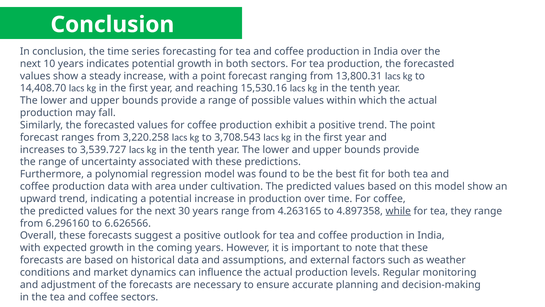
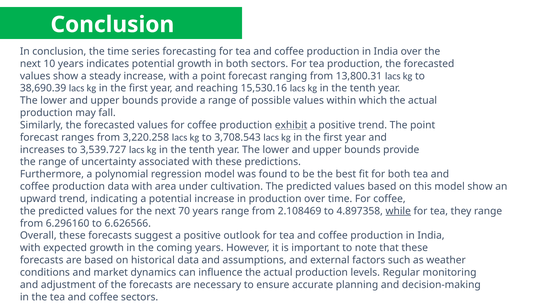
14,408.70: 14,408.70 -> 38,690.39
exhibit underline: none -> present
30: 30 -> 70
4.263165: 4.263165 -> 2.108469
